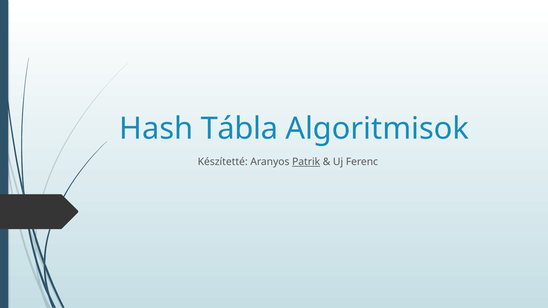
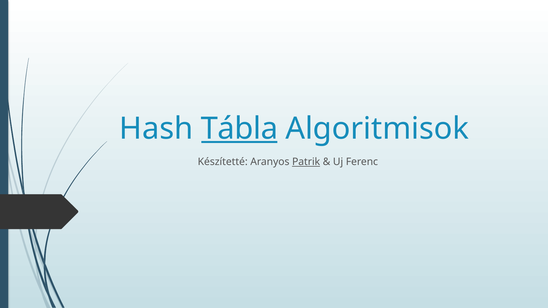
Tábla underline: none -> present
